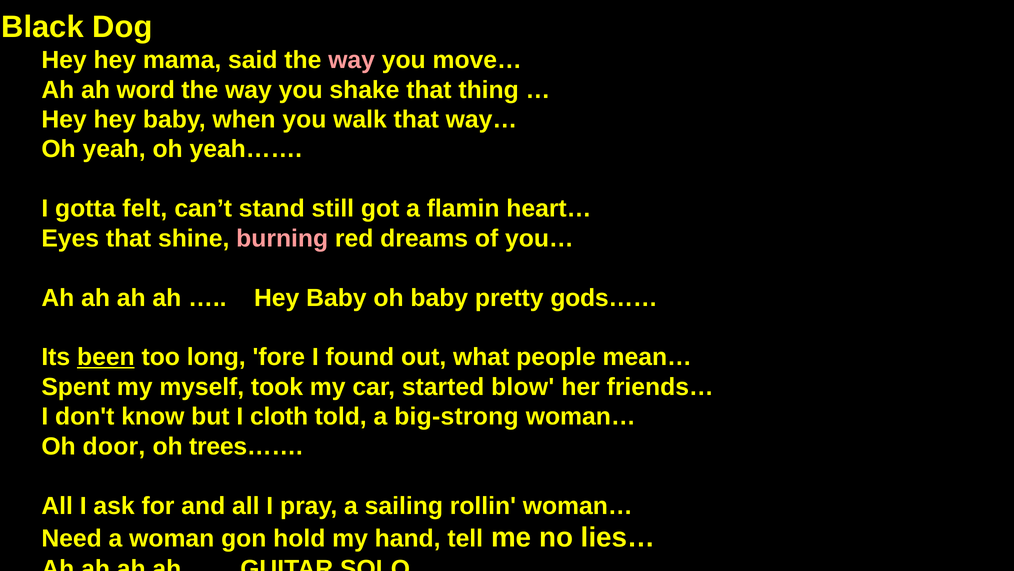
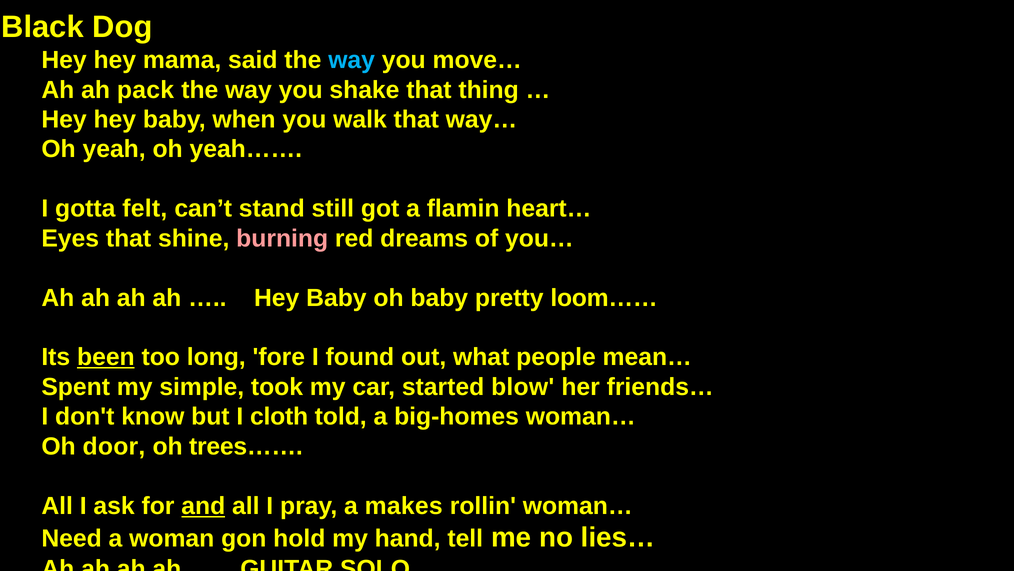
way at (352, 60) colour: pink -> light blue
word: word -> pack
gods……: gods…… -> loom……
myself: myself -> simple
big-strong: big-strong -> big-homes
and underline: none -> present
sailing: sailing -> makes
